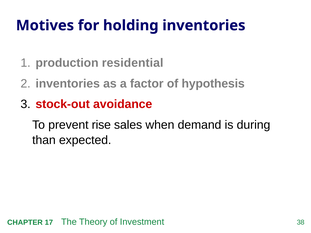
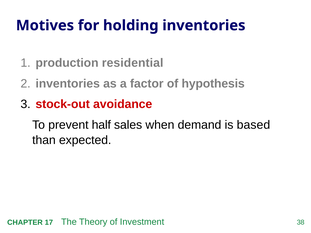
rise: rise -> half
during: during -> based
